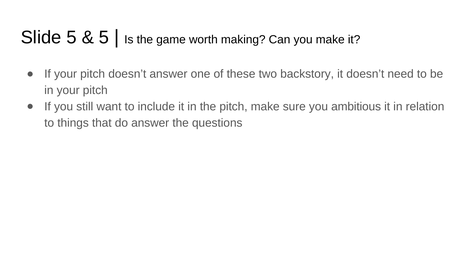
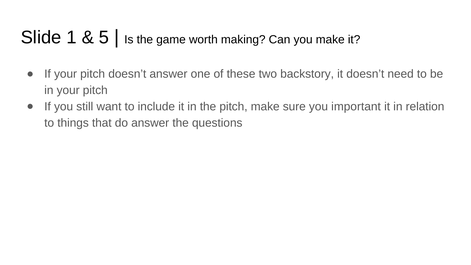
Slide 5: 5 -> 1
ambitious: ambitious -> important
